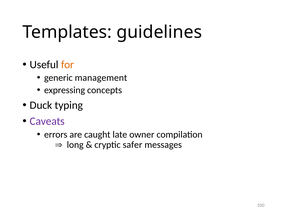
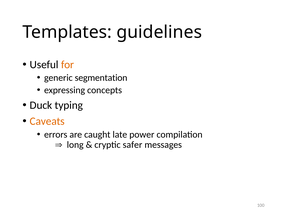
management: management -> segmentation
Caveats colour: purple -> orange
owner: owner -> power
